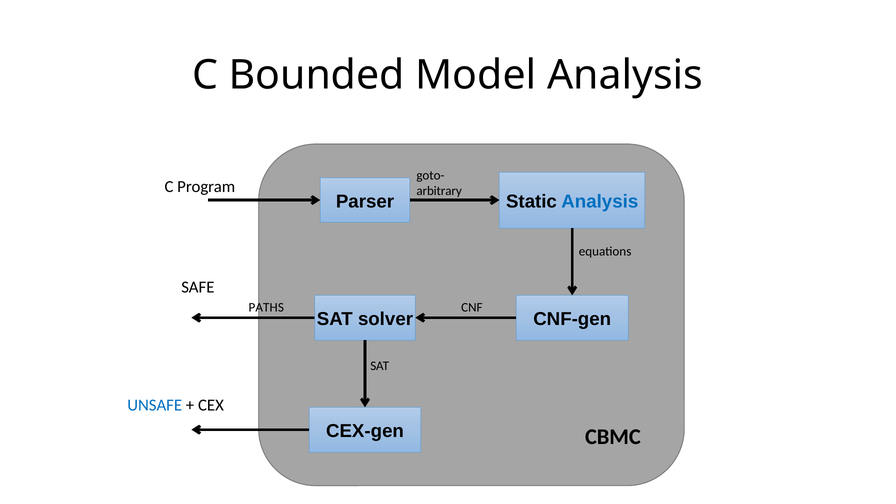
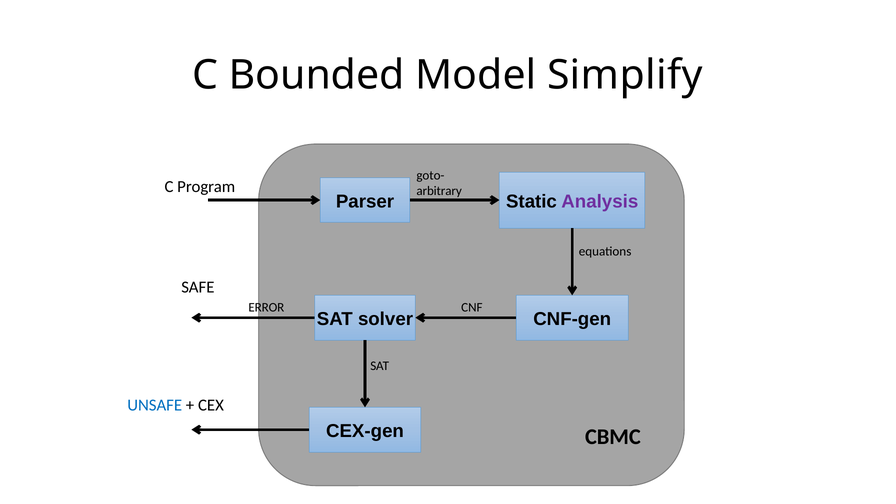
Model Analysis: Analysis -> Simplify
Analysis at (600, 201) colour: blue -> purple
PATHS: PATHS -> ERROR
